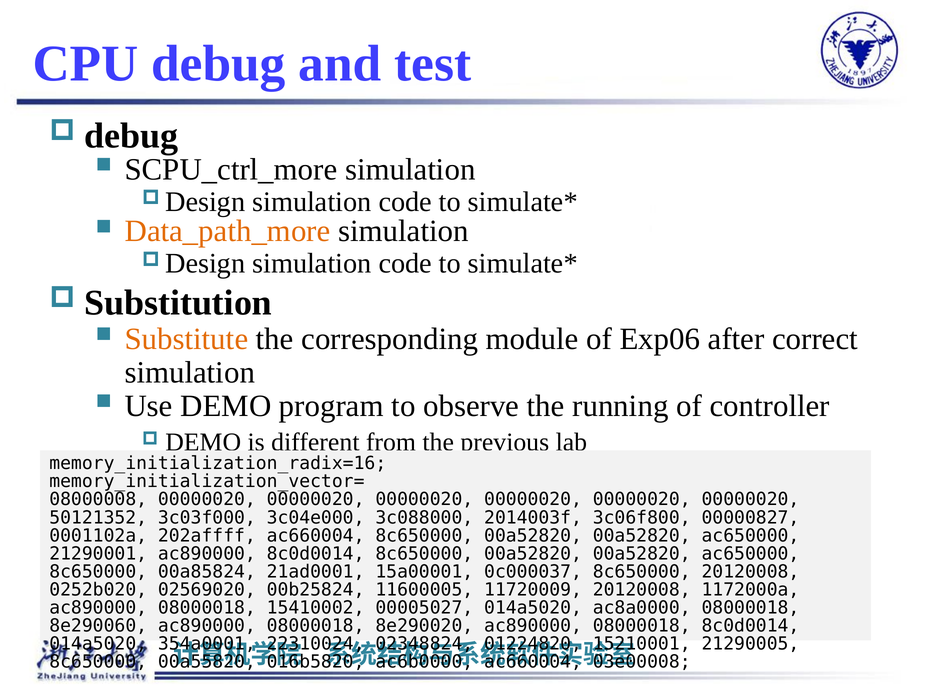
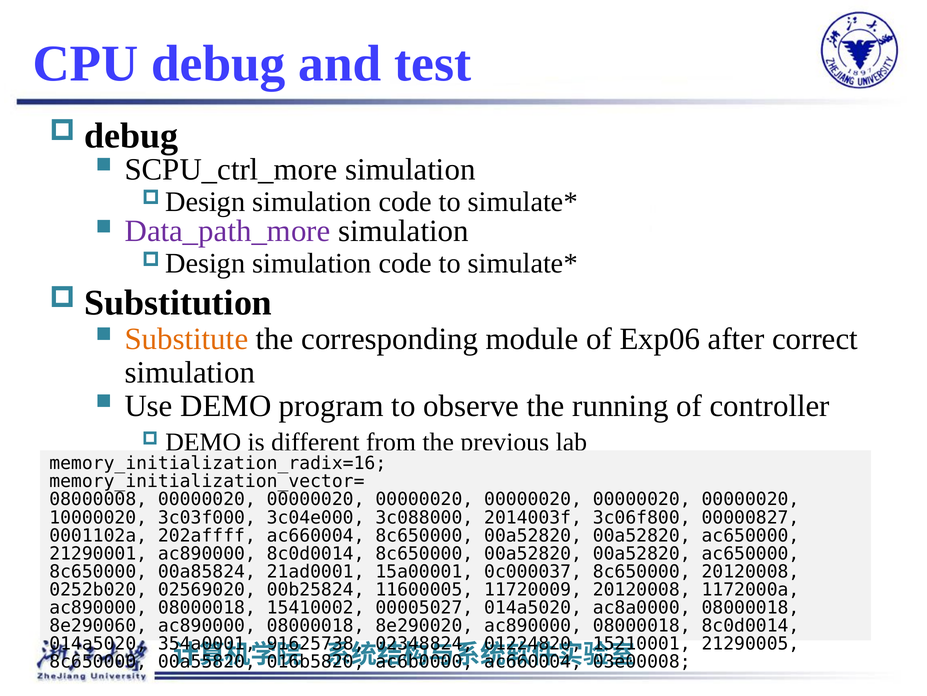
Data_path_more colour: orange -> purple
50121352: 50121352 -> 10000020
22310024: 22310024 -> 91625738
